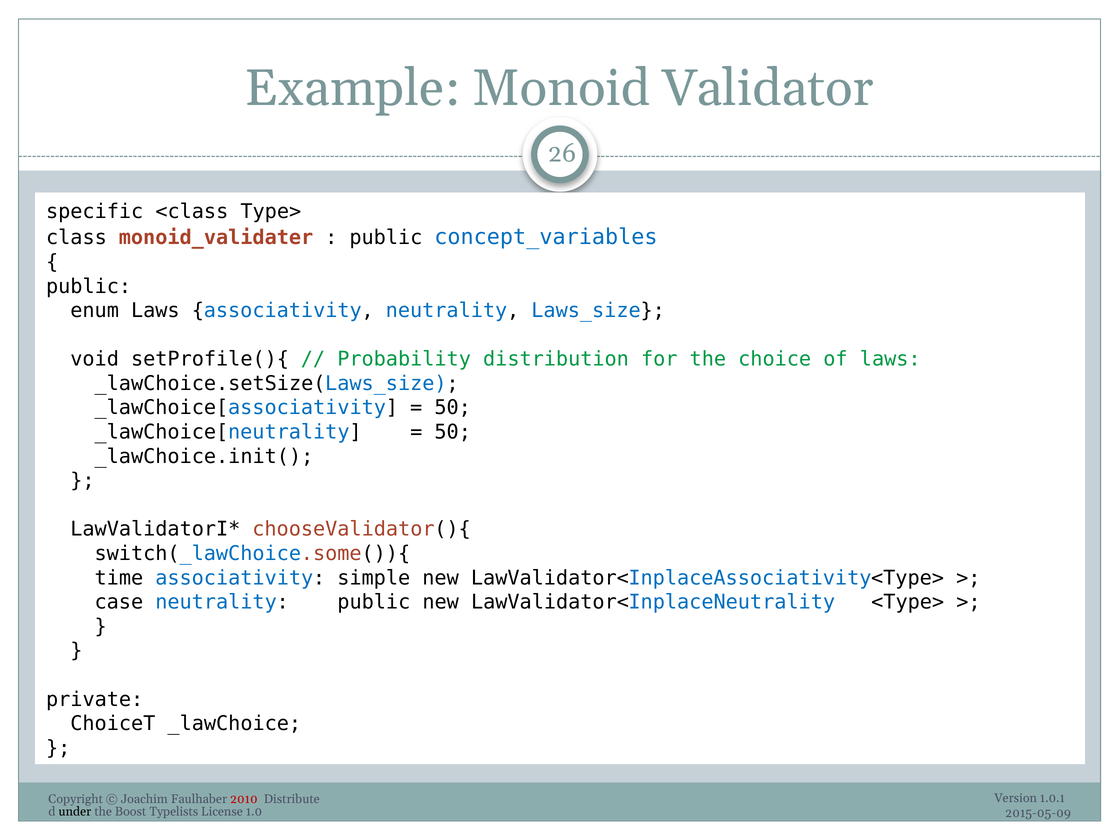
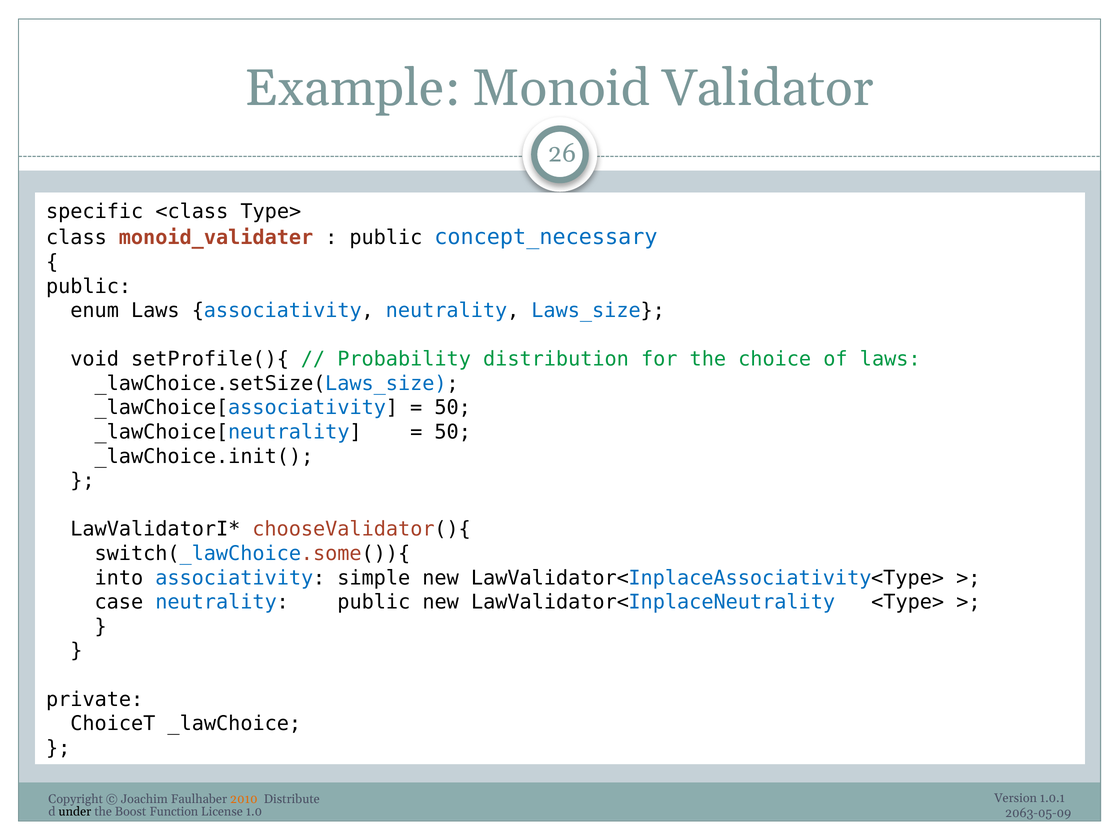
concept_variables: concept_variables -> concept_necessary
time: time -> into
2010 colour: red -> orange
Typelists: Typelists -> Function
2015-05-09: 2015-05-09 -> 2063-05-09
